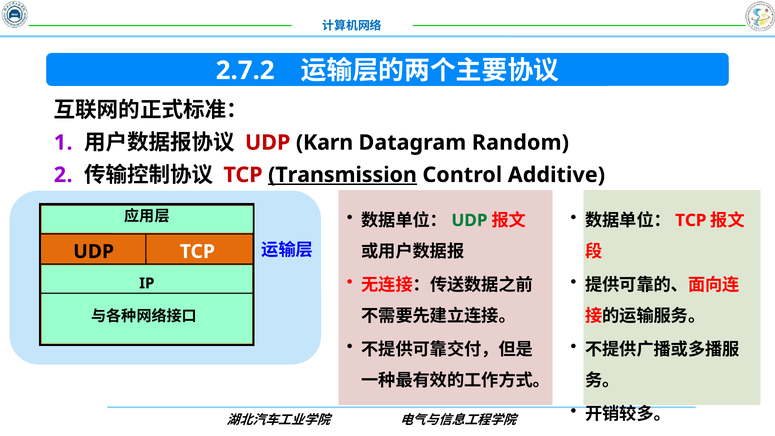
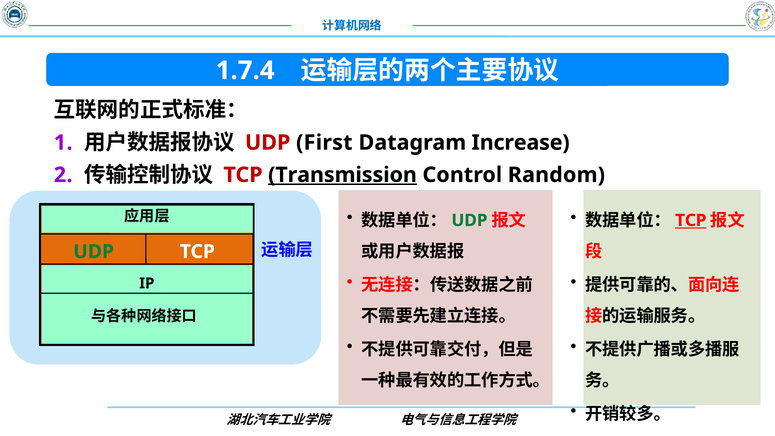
2.7.2: 2.7.2 -> 1.7.4
Karn: Karn -> First
Random: Random -> Increase
Additive: Additive -> Random
TCP at (691, 220) underline: none -> present
UDP at (94, 252) colour: black -> green
